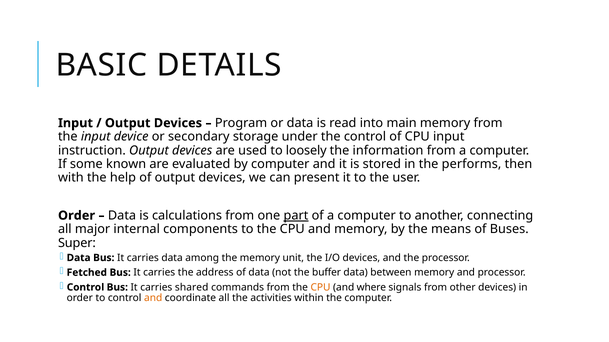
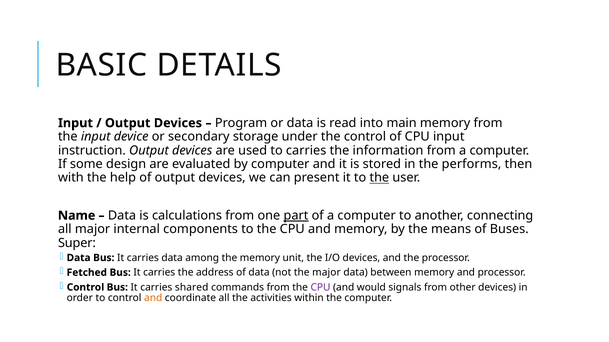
to loosely: loosely -> carries
known: known -> design
the at (379, 178) underline: none -> present
Order at (77, 216): Order -> Name
the buffer: buffer -> major
CPU at (321, 288) colour: orange -> purple
where: where -> would
